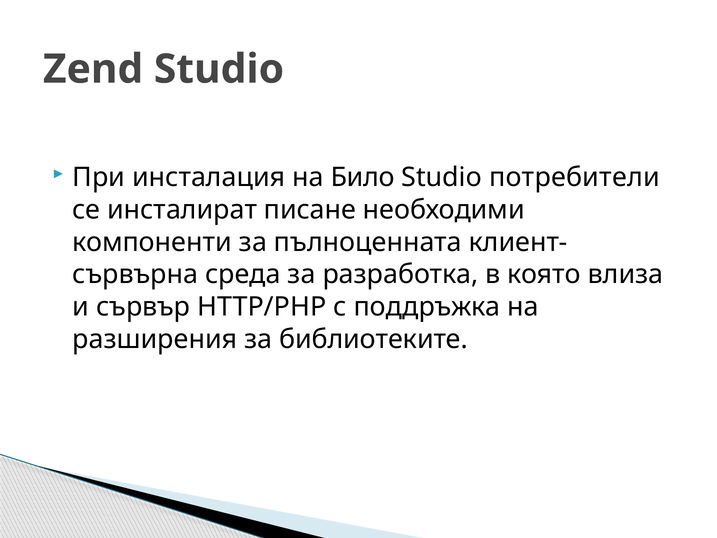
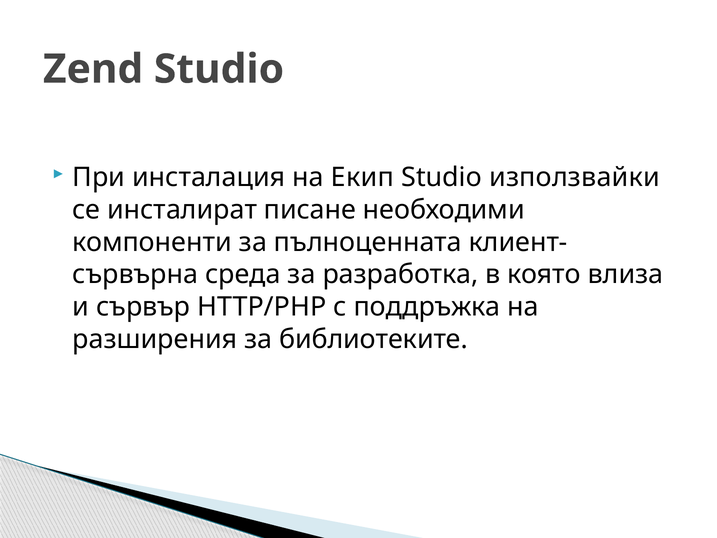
Било: Било -> Екип
потребители: потребители -> използвайки
